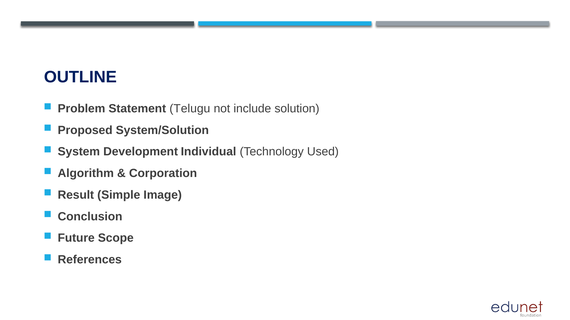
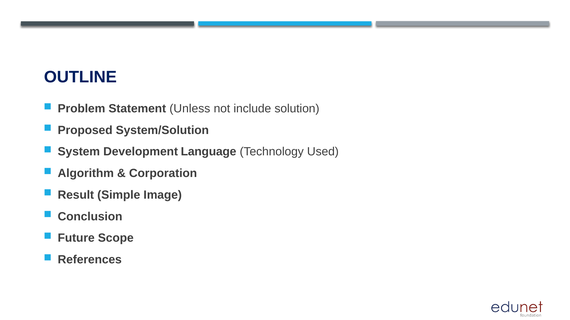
Telugu: Telugu -> Unless
Individual: Individual -> Language
